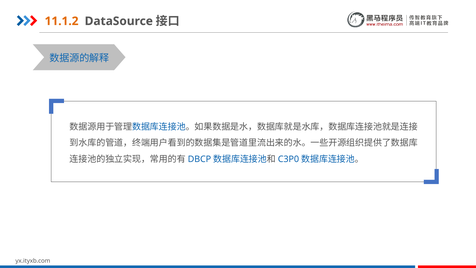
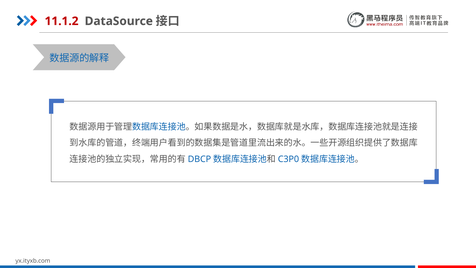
11.1.2 colour: orange -> red
